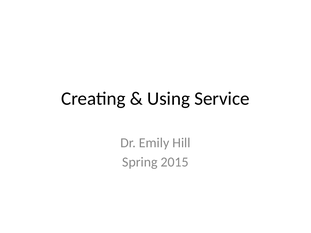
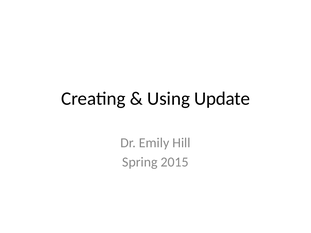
Service: Service -> Update
